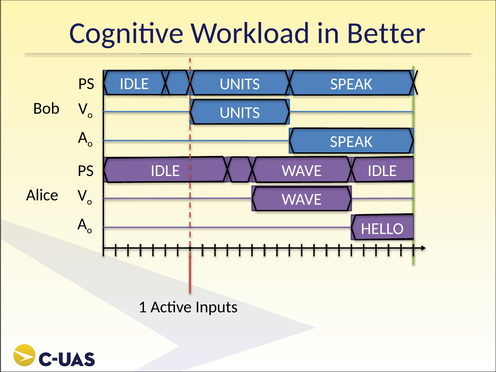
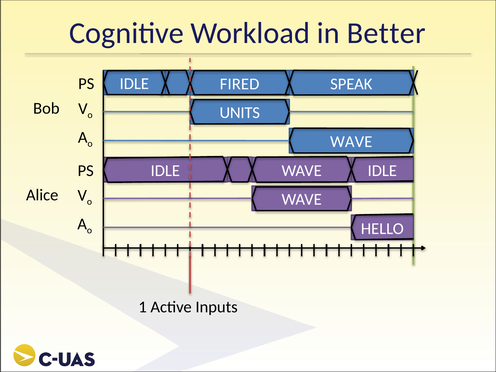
IDLE UNITS: UNITS -> FIRED
SPEAK at (351, 142): SPEAK -> WAVE
